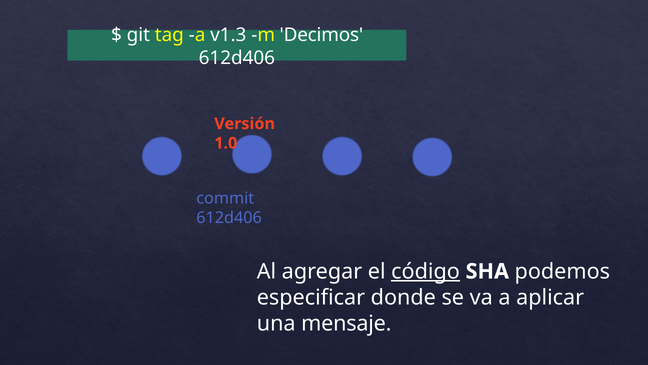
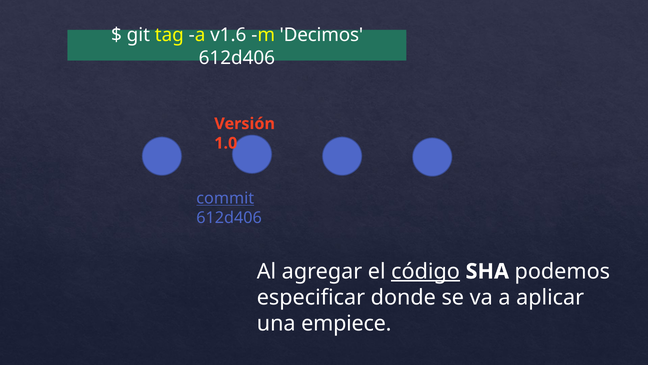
v1.3: v1.3 -> v1.6
commit underline: none -> present
mensaje: mensaje -> empiece
